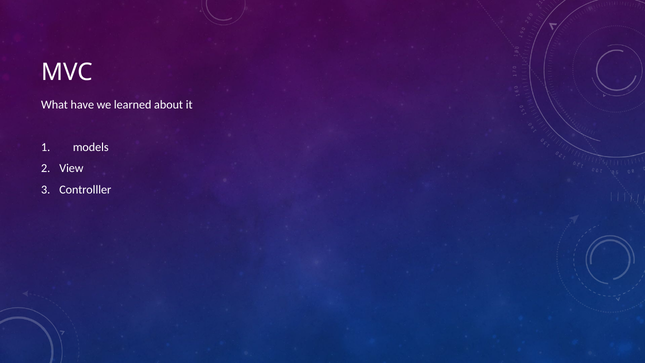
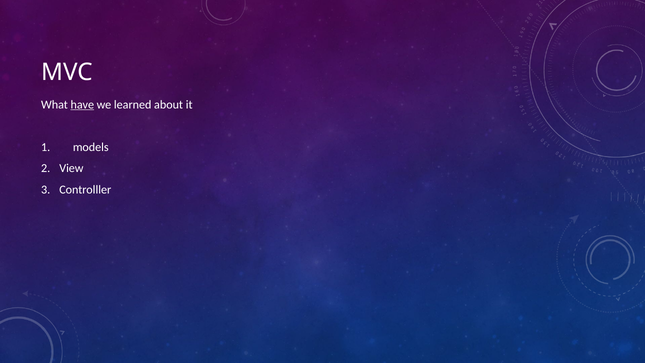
have underline: none -> present
